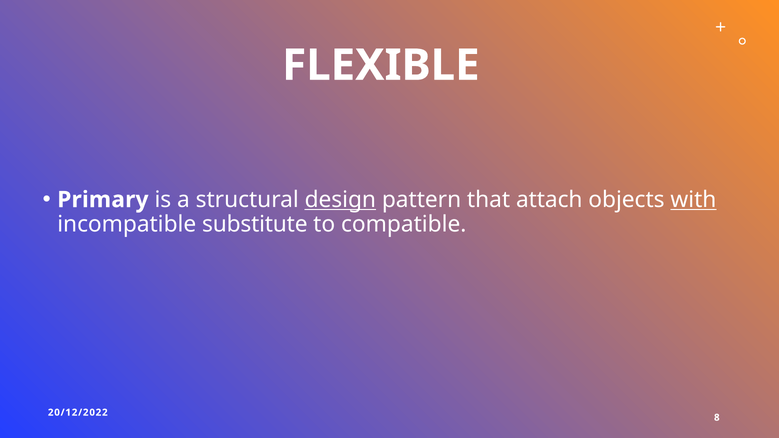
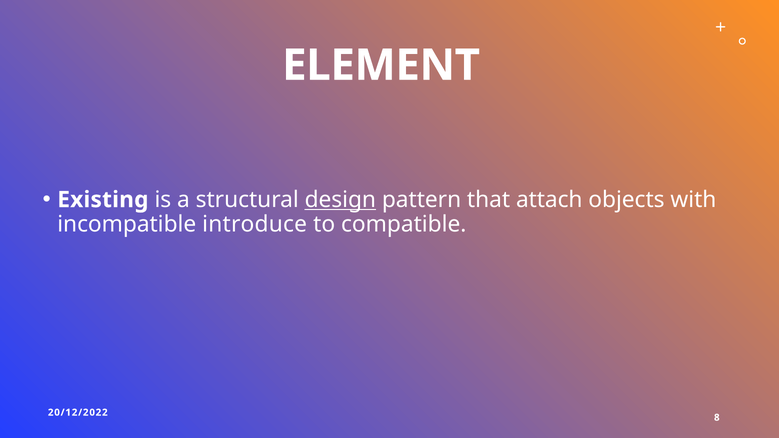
FLEXIBLE: FLEXIBLE -> ELEMENT
Primary: Primary -> Existing
with underline: present -> none
substitute: substitute -> introduce
